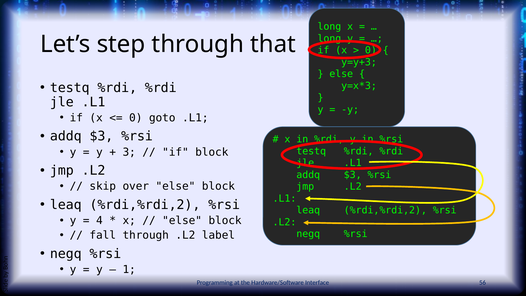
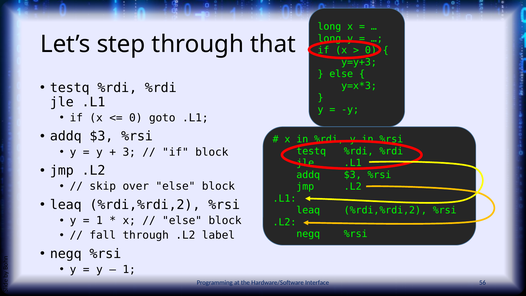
4 at (99, 221): 4 -> 1
